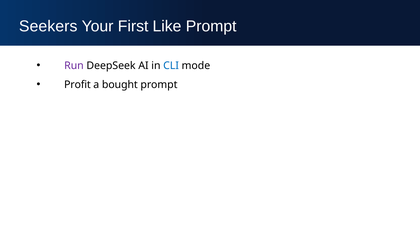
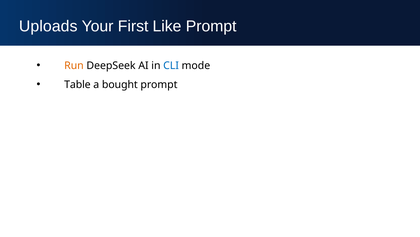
Seekers: Seekers -> Uploads
Run colour: purple -> orange
Profit: Profit -> Table
